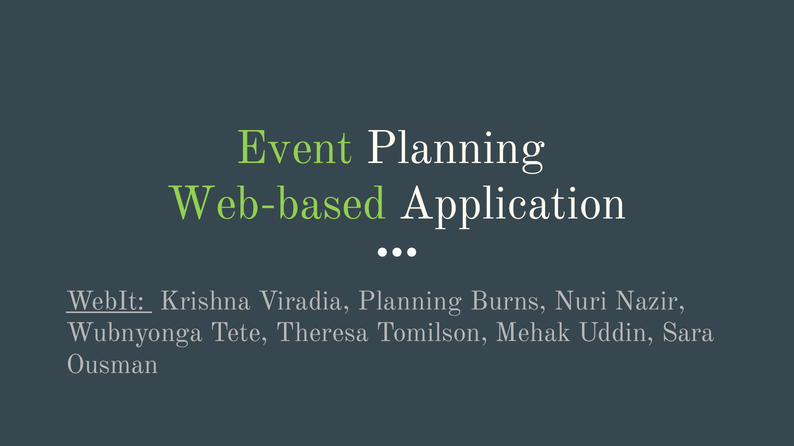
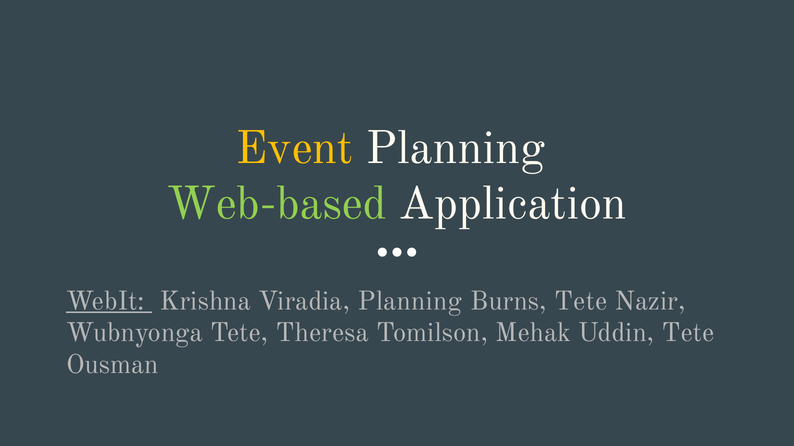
Event colour: light green -> yellow
Burns Nuri: Nuri -> Tete
Uddin Sara: Sara -> Tete
